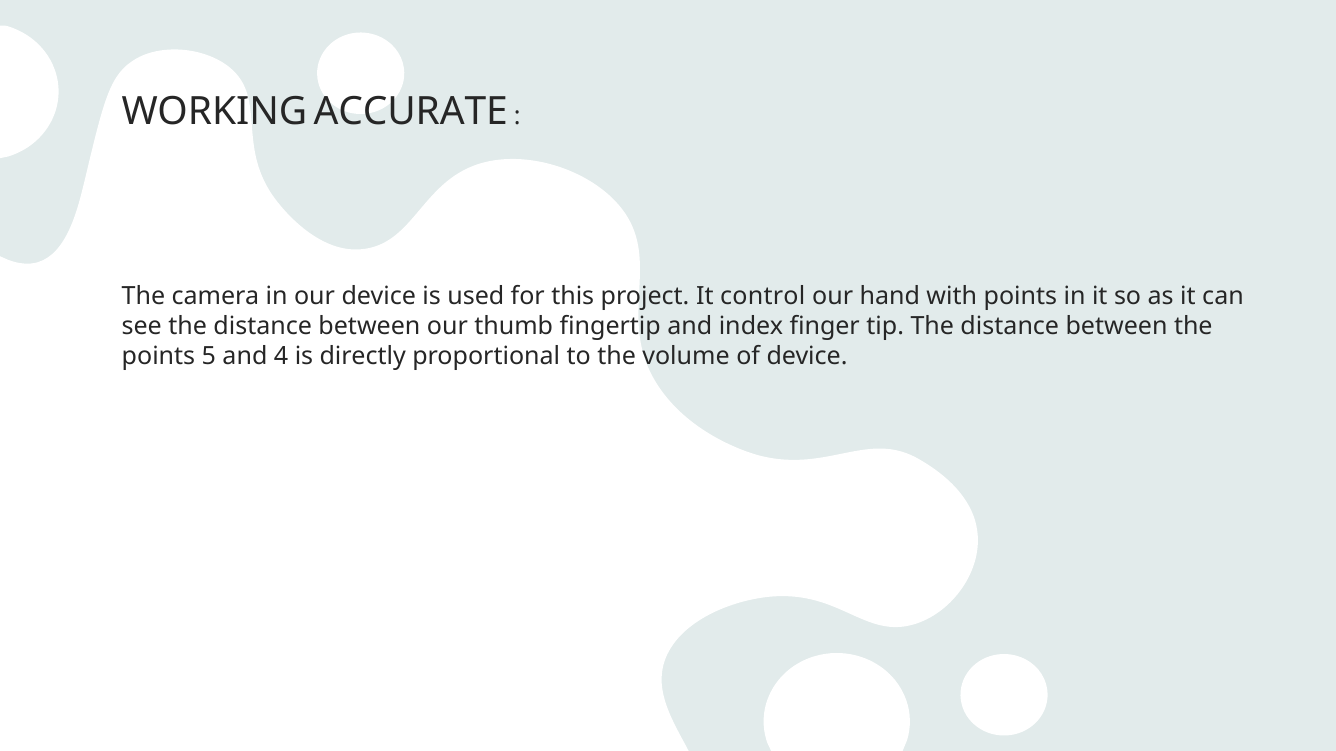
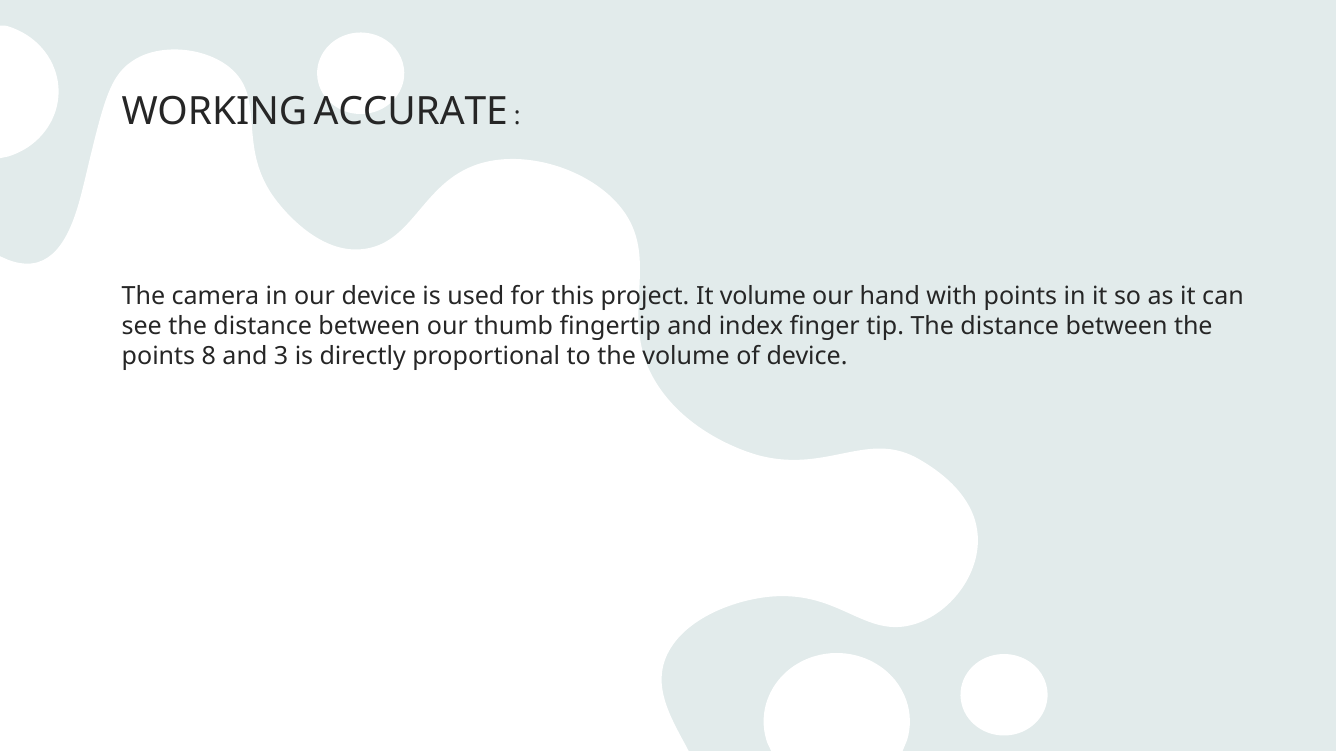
It control: control -> volume
5: 5 -> 8
4: 4 -> 3
